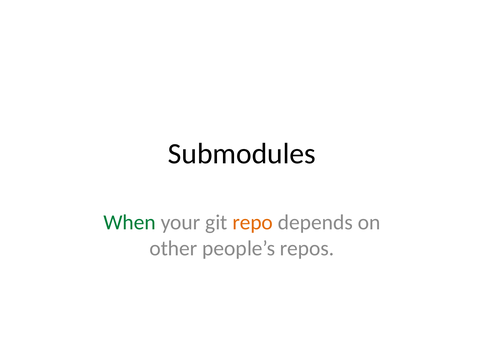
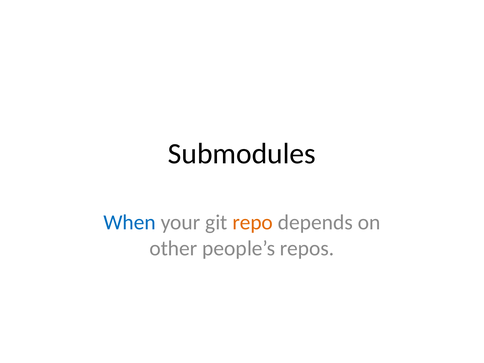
When colour: green -> blue
